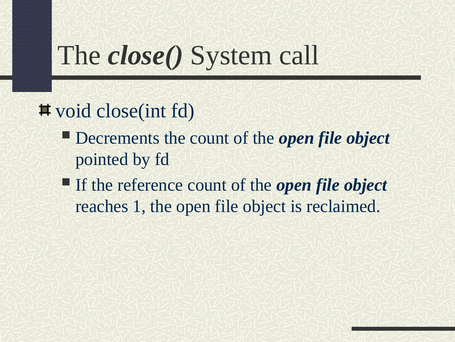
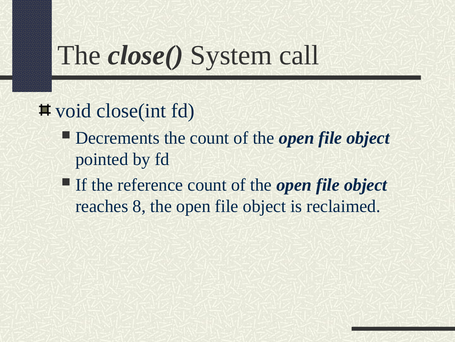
1: 1 -> 8
